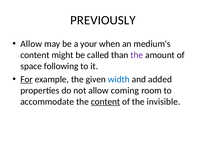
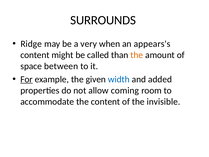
PREVIOUSLY: PREVIOUSLY -> SURROUNDS
Allow at (31, 44): Allow -> Ridge
your: your -> very
medium's: medium's -> appears's
the at (137, 55) colour: purple -> orange
following: following -> between
content at (106, 101) underline: present -> none
